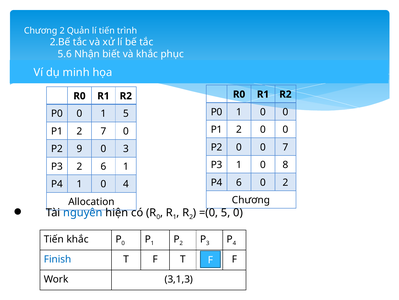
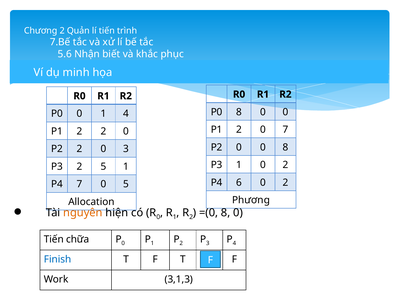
2.Bế: 2.Bế -> 7.Bế
P0 1: 1 -> 8
1 5: 5 -> 4
2 0 0: 0 -> 7
2 7: 7 -> 2
0 7: 7 -> 8
P2 9: 9 -> 2
1 0 8: 8 -> 2
2 6: 6 -> 5
P4 1: 1 -> 7
0 4: 4 -> 5
Chương at (251, 200): Chương -> Phương
nguyên colour: blue -> orange
=(0 5: 5 -> 8
Tiến khắc: khắc -> chữa
